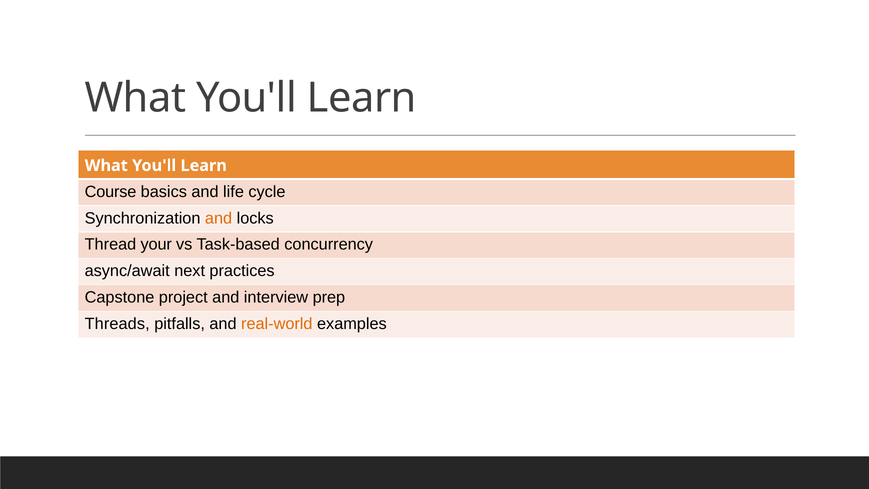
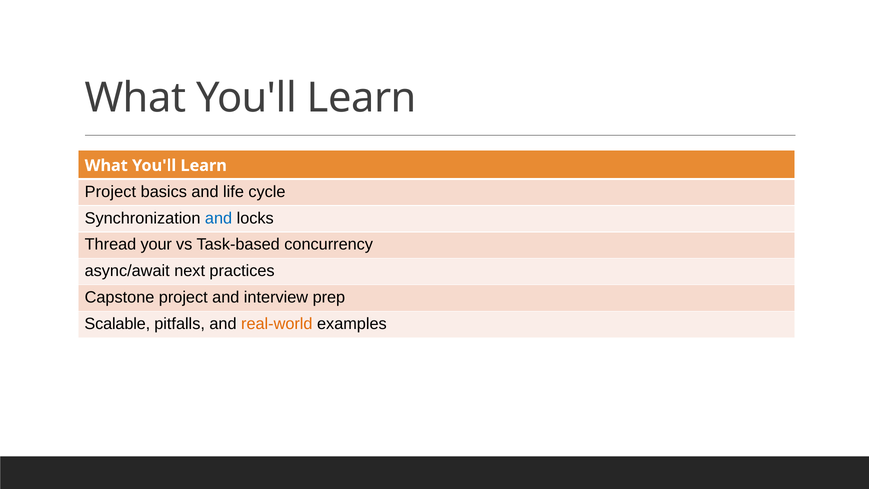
Course at (111, 192): Course -> Project
and at (219, 218) colour: orange -> blue
Threads: Threads -> Scalable
